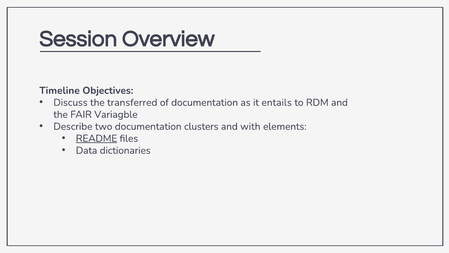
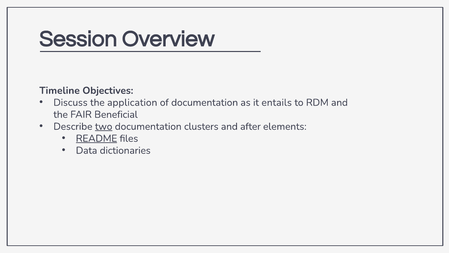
transferred: transferred -> application
Variagble: Variagble -> Beneficial
two underline: none -> present
with: with -> after
